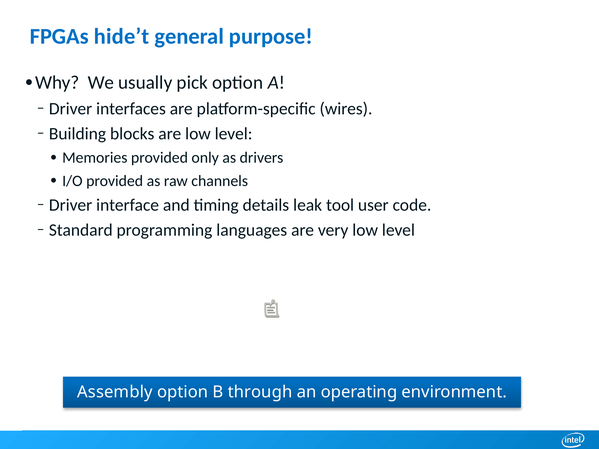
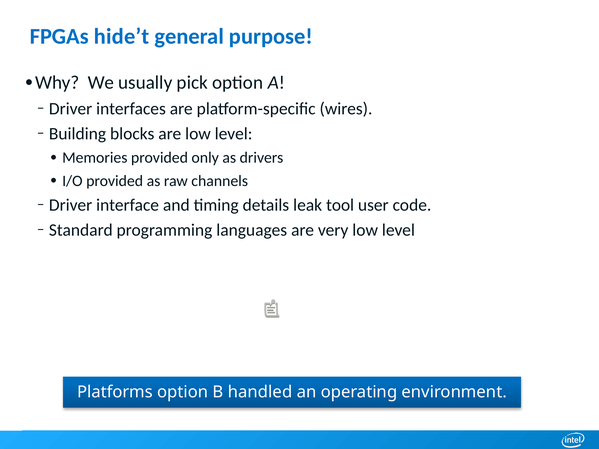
Assembly: Assembly -> Platforms
through: through -> handled
